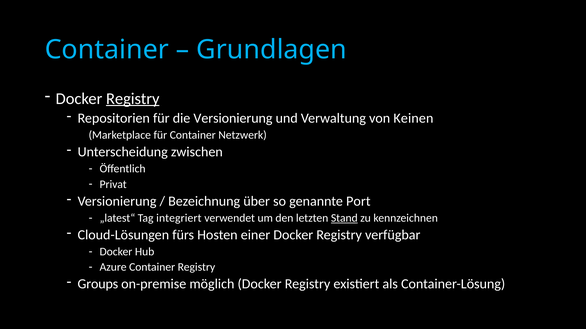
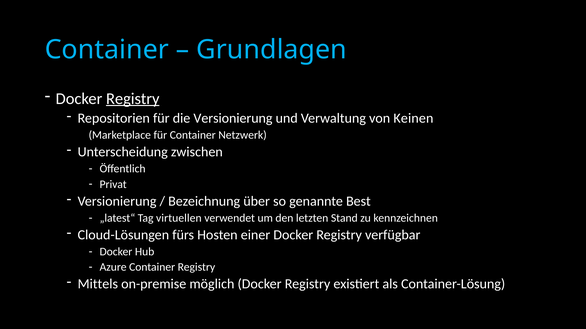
Port: Port -> Best
integriert: integriert -> virtuellen
Stand underline: present -> none
Groups: Groups -> Mittels
